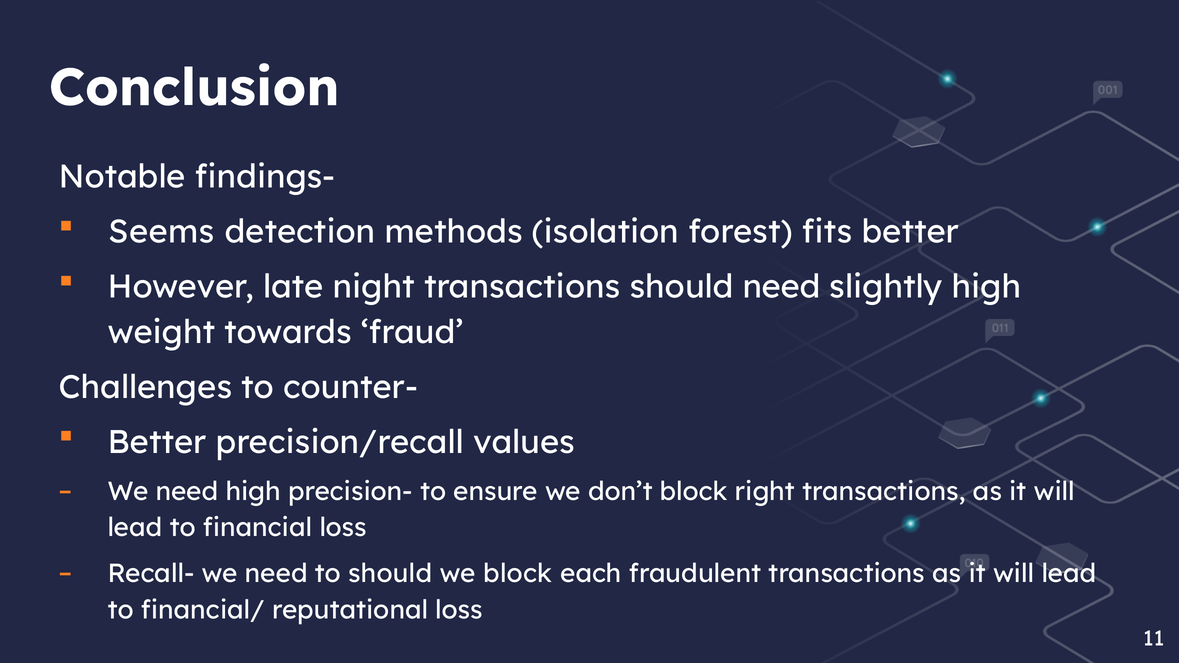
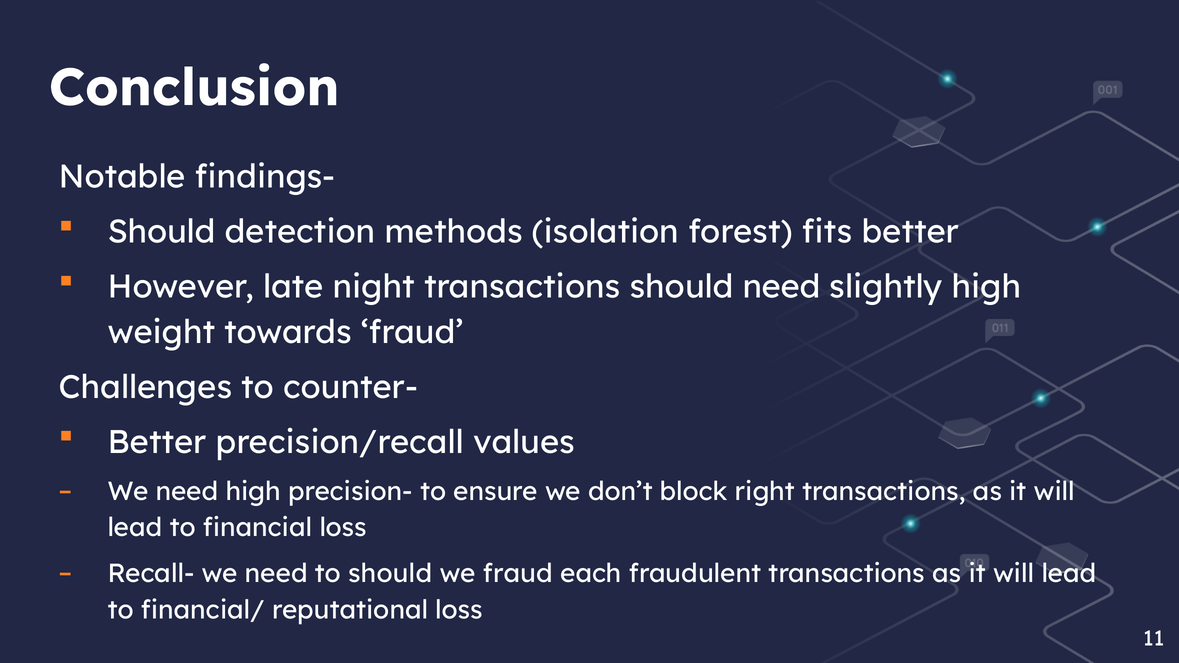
Seems at (161, 232): Seems -> Should
we block: block -> fraud
